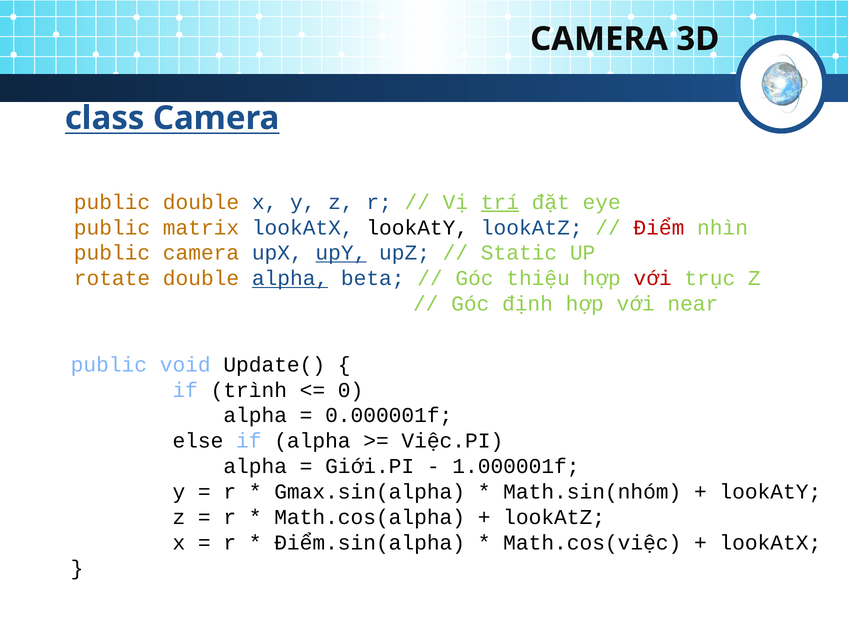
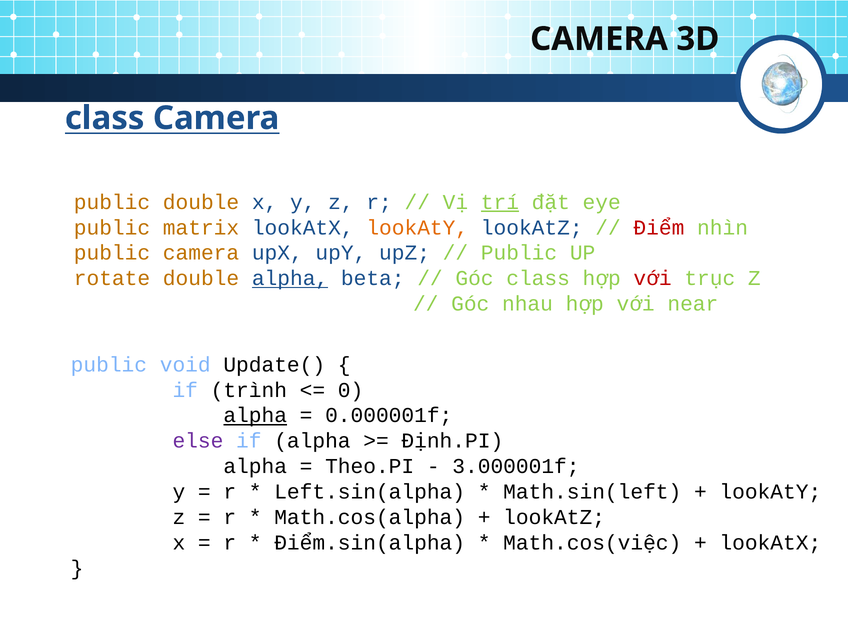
lookAtY at (417, 228) colour: black -> orange
upY underline: present -> none
Static at (519, 253): Static -> Public
Góc thiệu: thiệu -> class
định: định -> nhau
alpha at (255, 416) underline: none -> present
else colour: black -> purple
Việc.PI: Việc.PI -> Định.PI
Giới.PI: Giới.PI -> Theo.PI
1.000001f: 1.000001f -> 3.000001f
Gmax.sin(alpha: Gmax.sin(alpha -> Left.sin(alpha
Math.sin(nhóm: Math.sin(nhóm -> Math.sin(left
